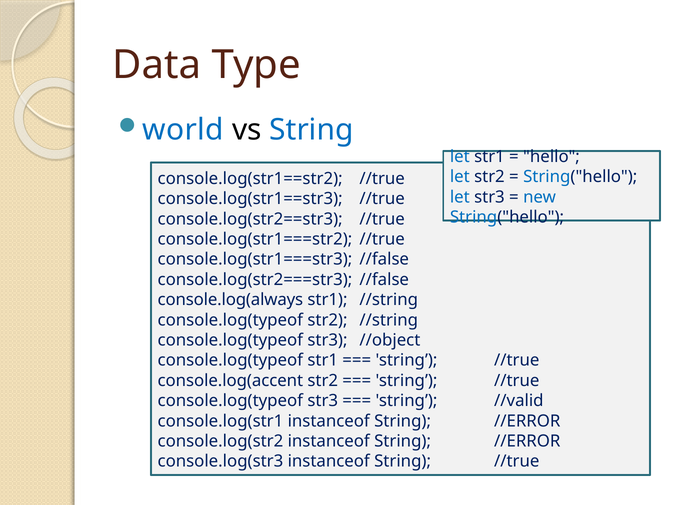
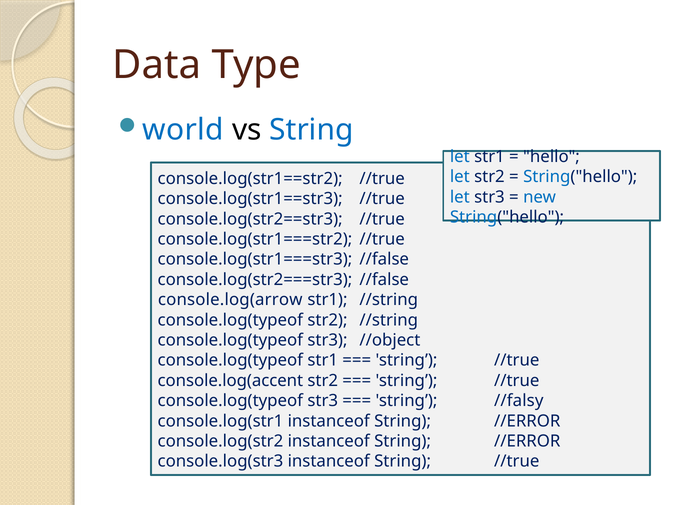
console.log(always: console.log(always -> console.log(arrow
//valid: //valid -> //falsy
